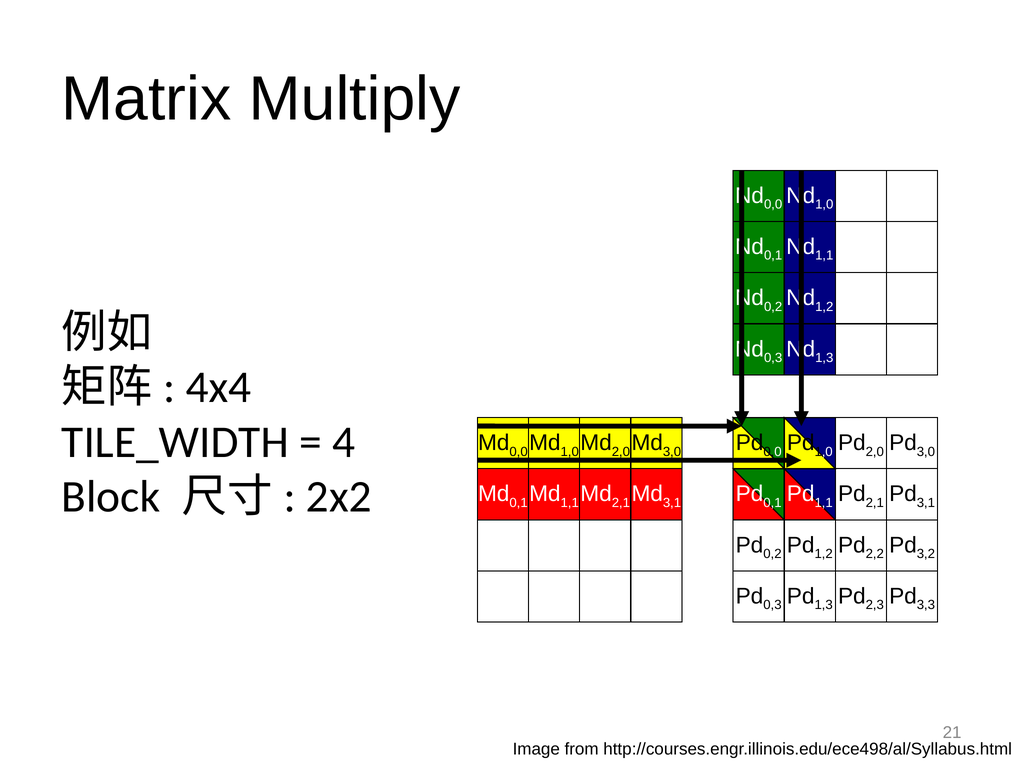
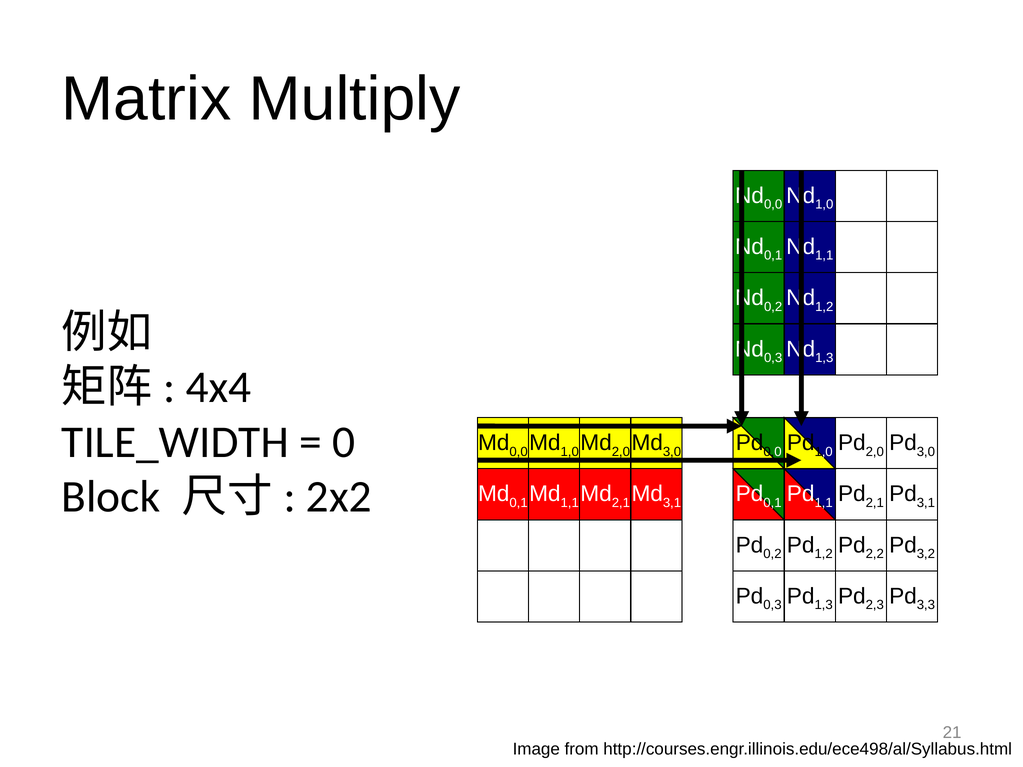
4: 4 -> 0
